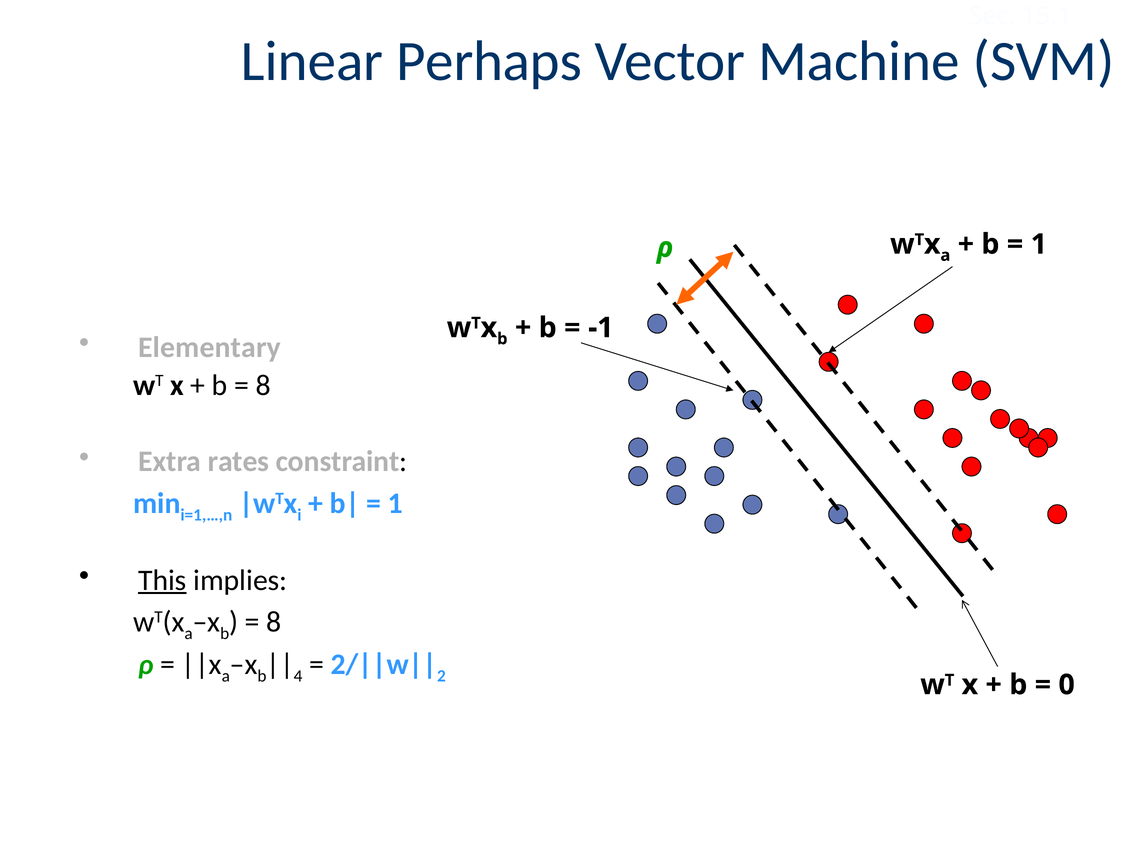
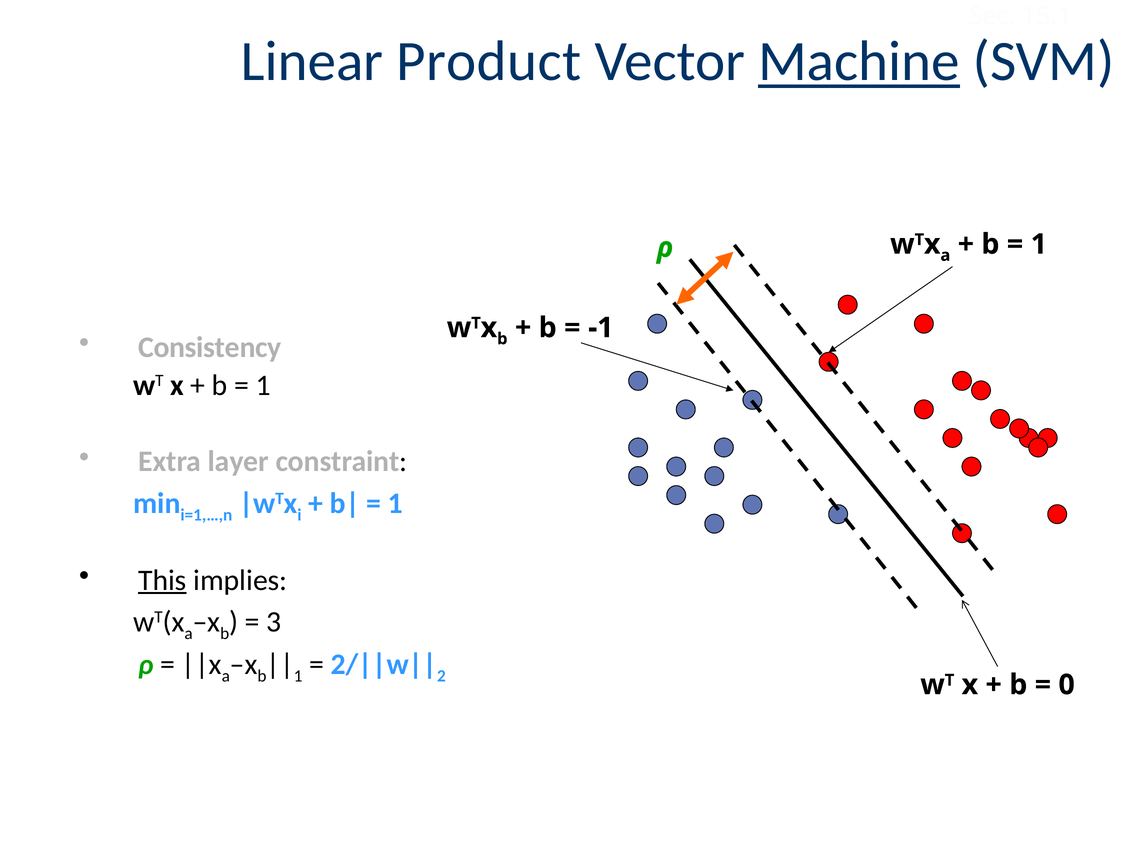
Perhaps: Perhaps -> Product
Machine underline: none -> present
Elementary: Elementary -> Consistency
8 at (263, 386): 8 -> 1
rates: rates -> layer
8 at (274, 622): 8 -> 3
4 at (298, 676): 4 -> 1
